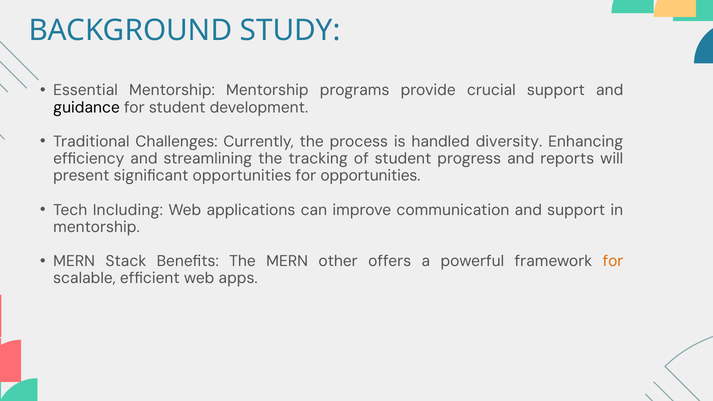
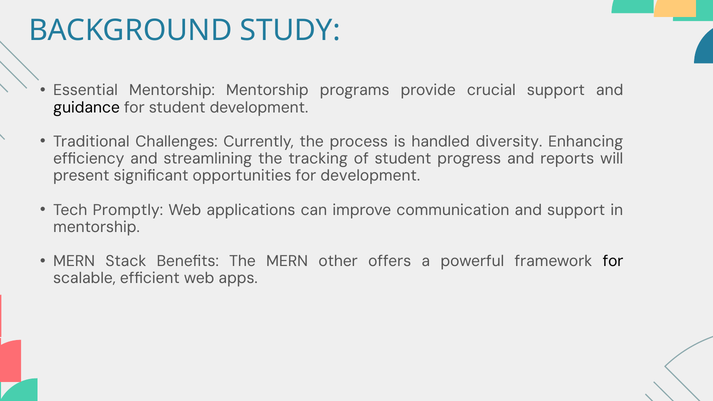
for opportunities: opportunities -> development
Including: Including -> Promptly
for at (613, 261) colour: orange -> black
